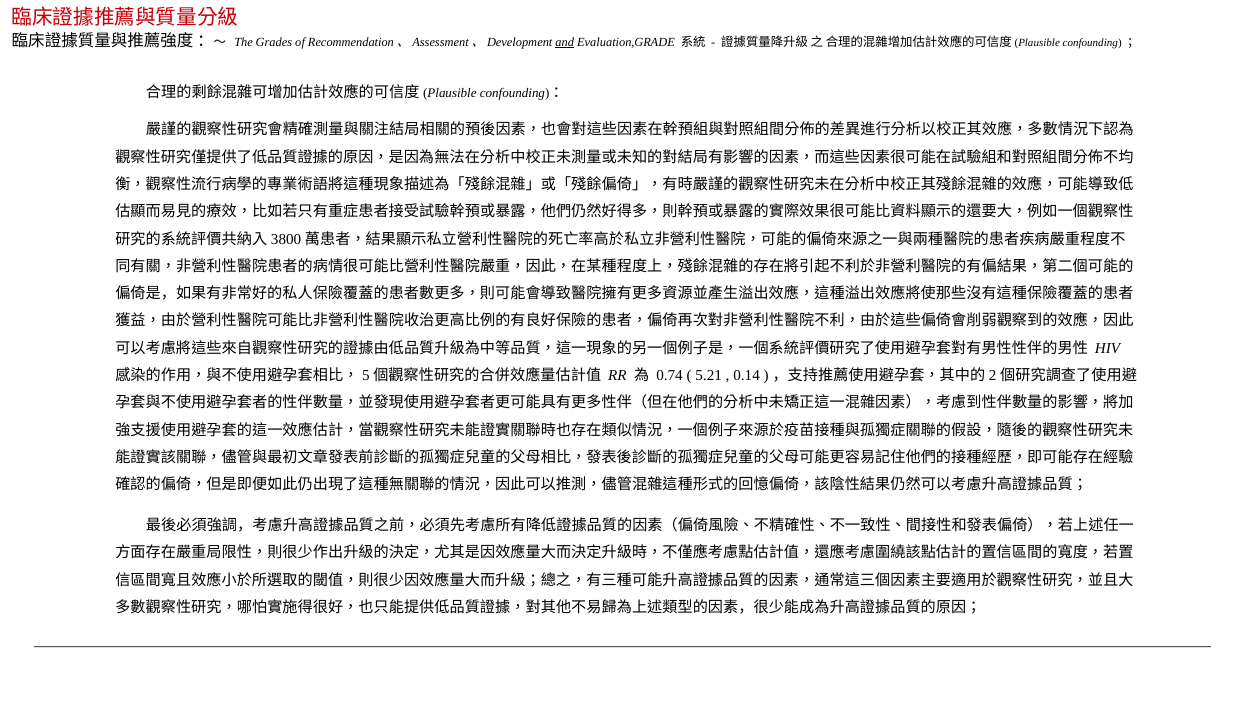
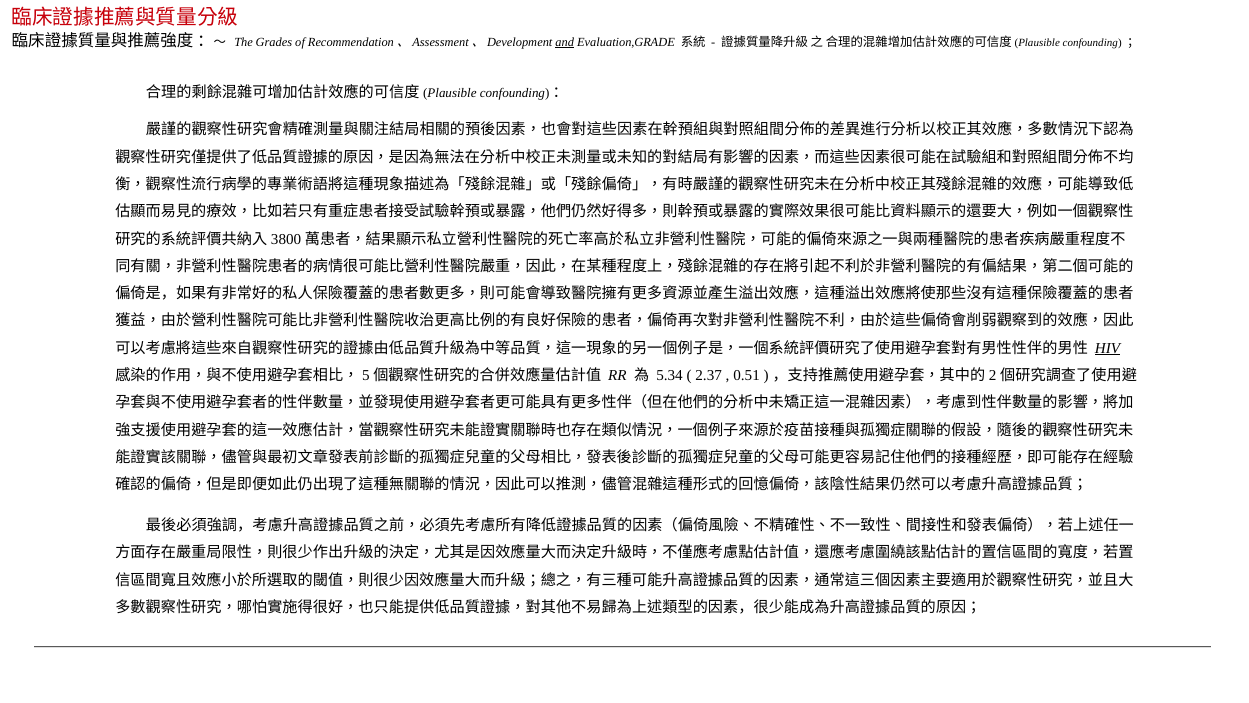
HIV underline: none -> present
0.74: 0.74 -> 5.34
5.21: 5.21 -> 2.37
0.14: 0.14 -> 0.51
